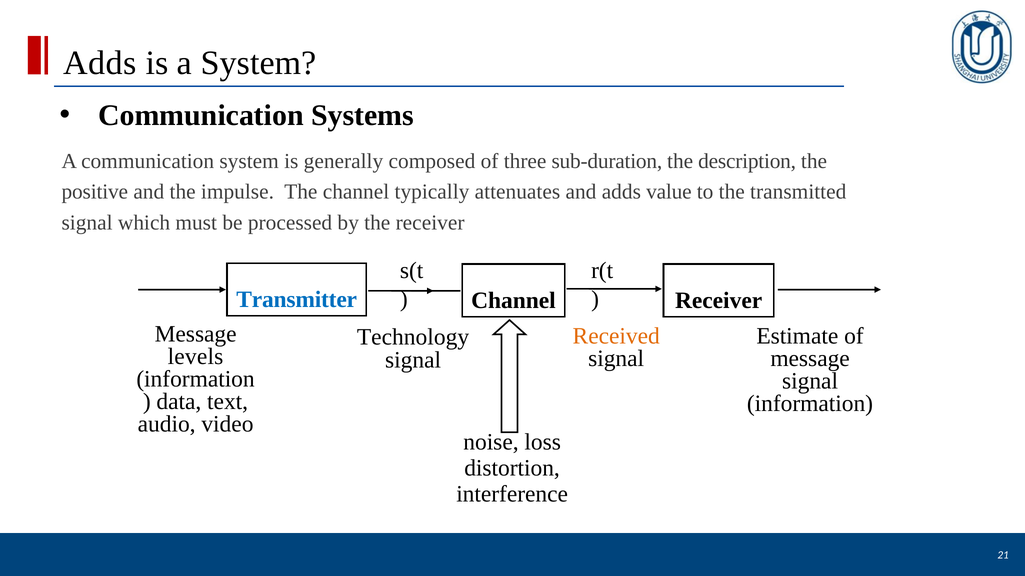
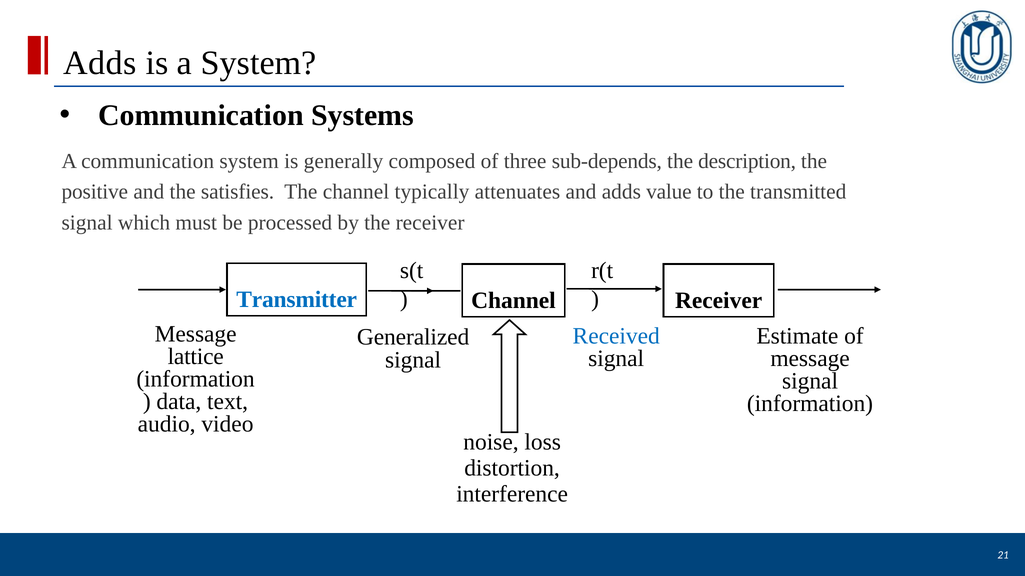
sub-duration: sub-duration -> sub-depends
impulse: impulse -> satisfies
Received colour: orange -> blue
Technology: Technology -> Generalized
levels: levels -> lattice
